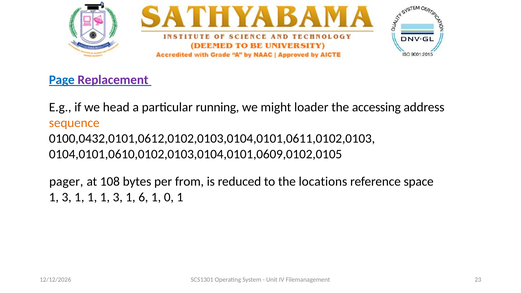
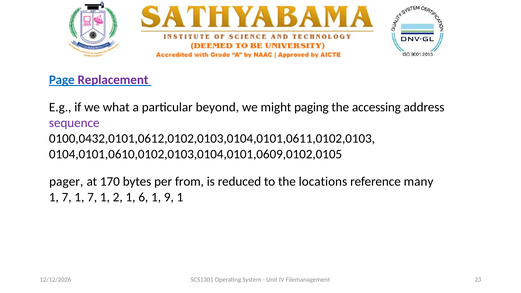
head: head -> what
running: running -> beyond
loader: loader -> paging
sequence colour: orange -> purple
108: 108 -> 170
space: space -> many
3 at (67, 197): 3 -> 7
1 at (92, 197): 1 -> 7
3 at (118, 197): 3 -> 2
0: 0 -> 9
